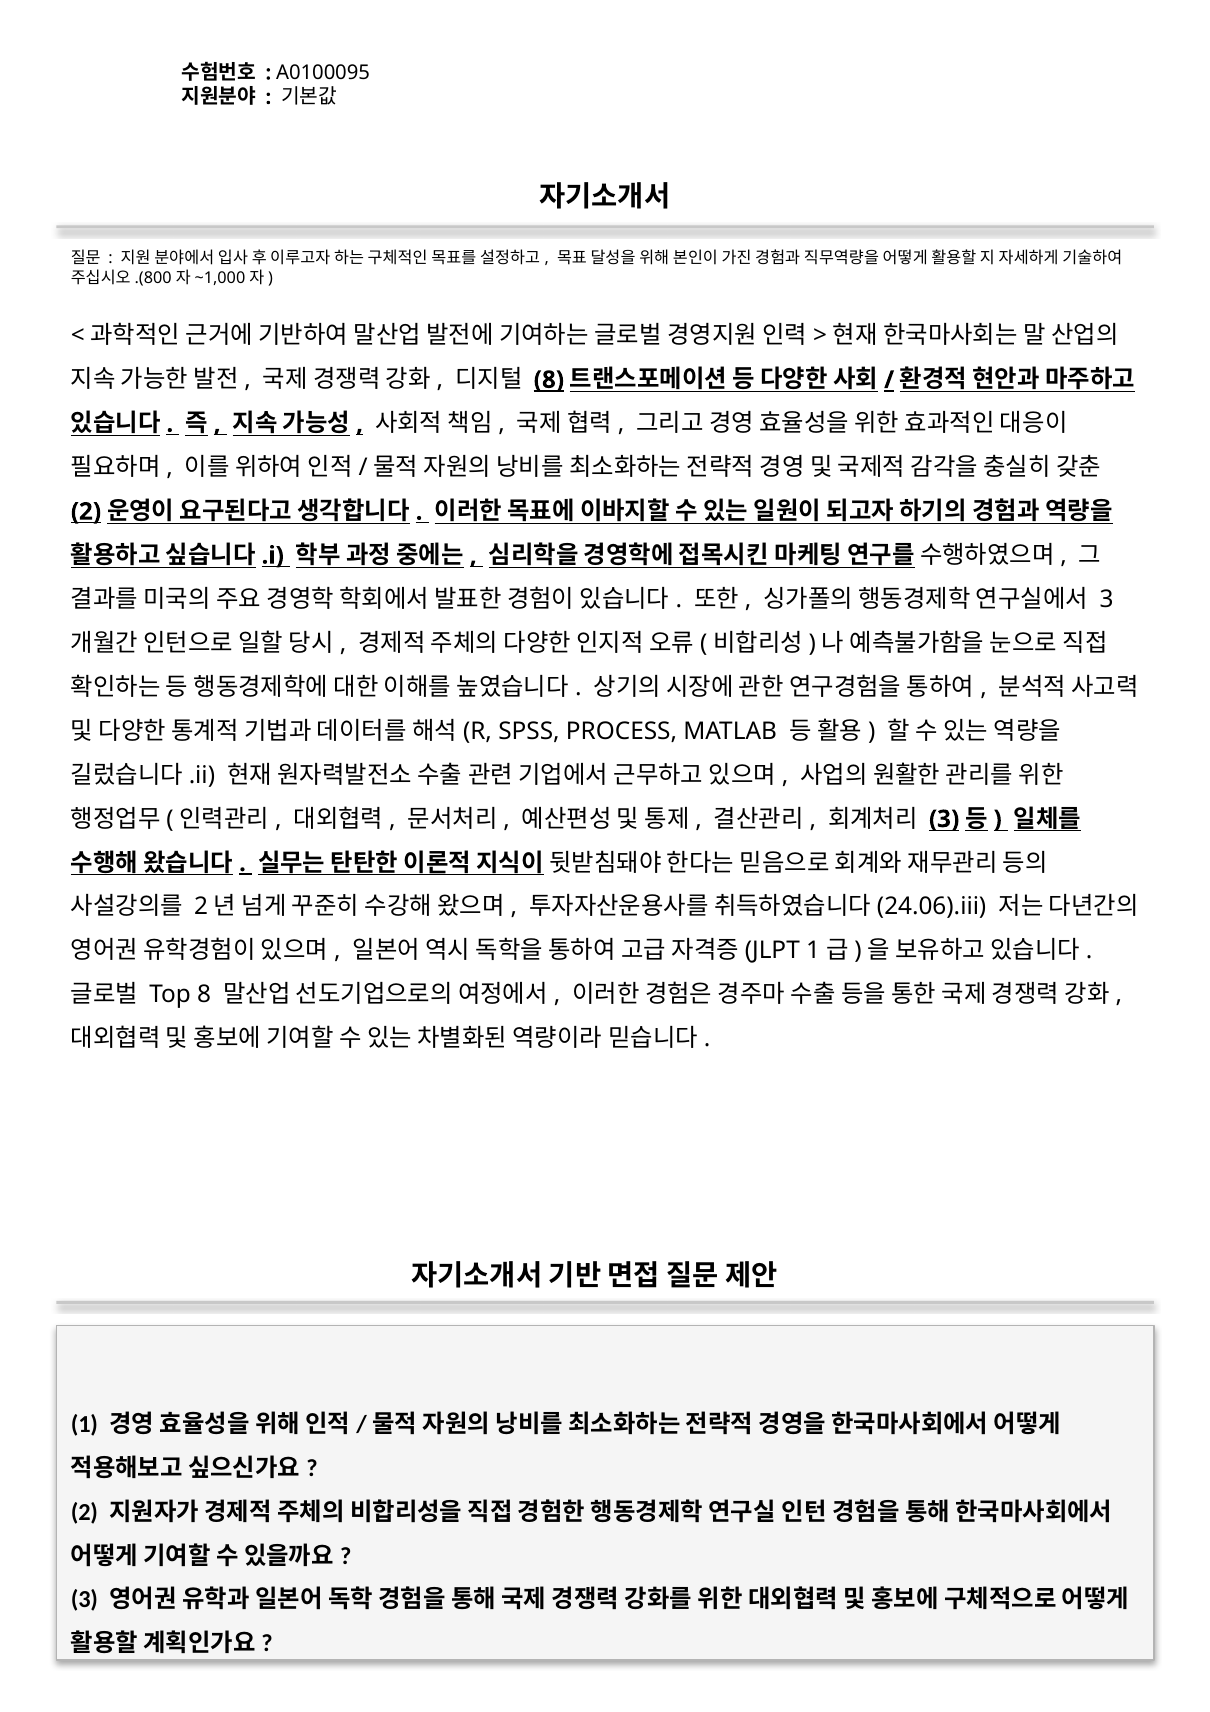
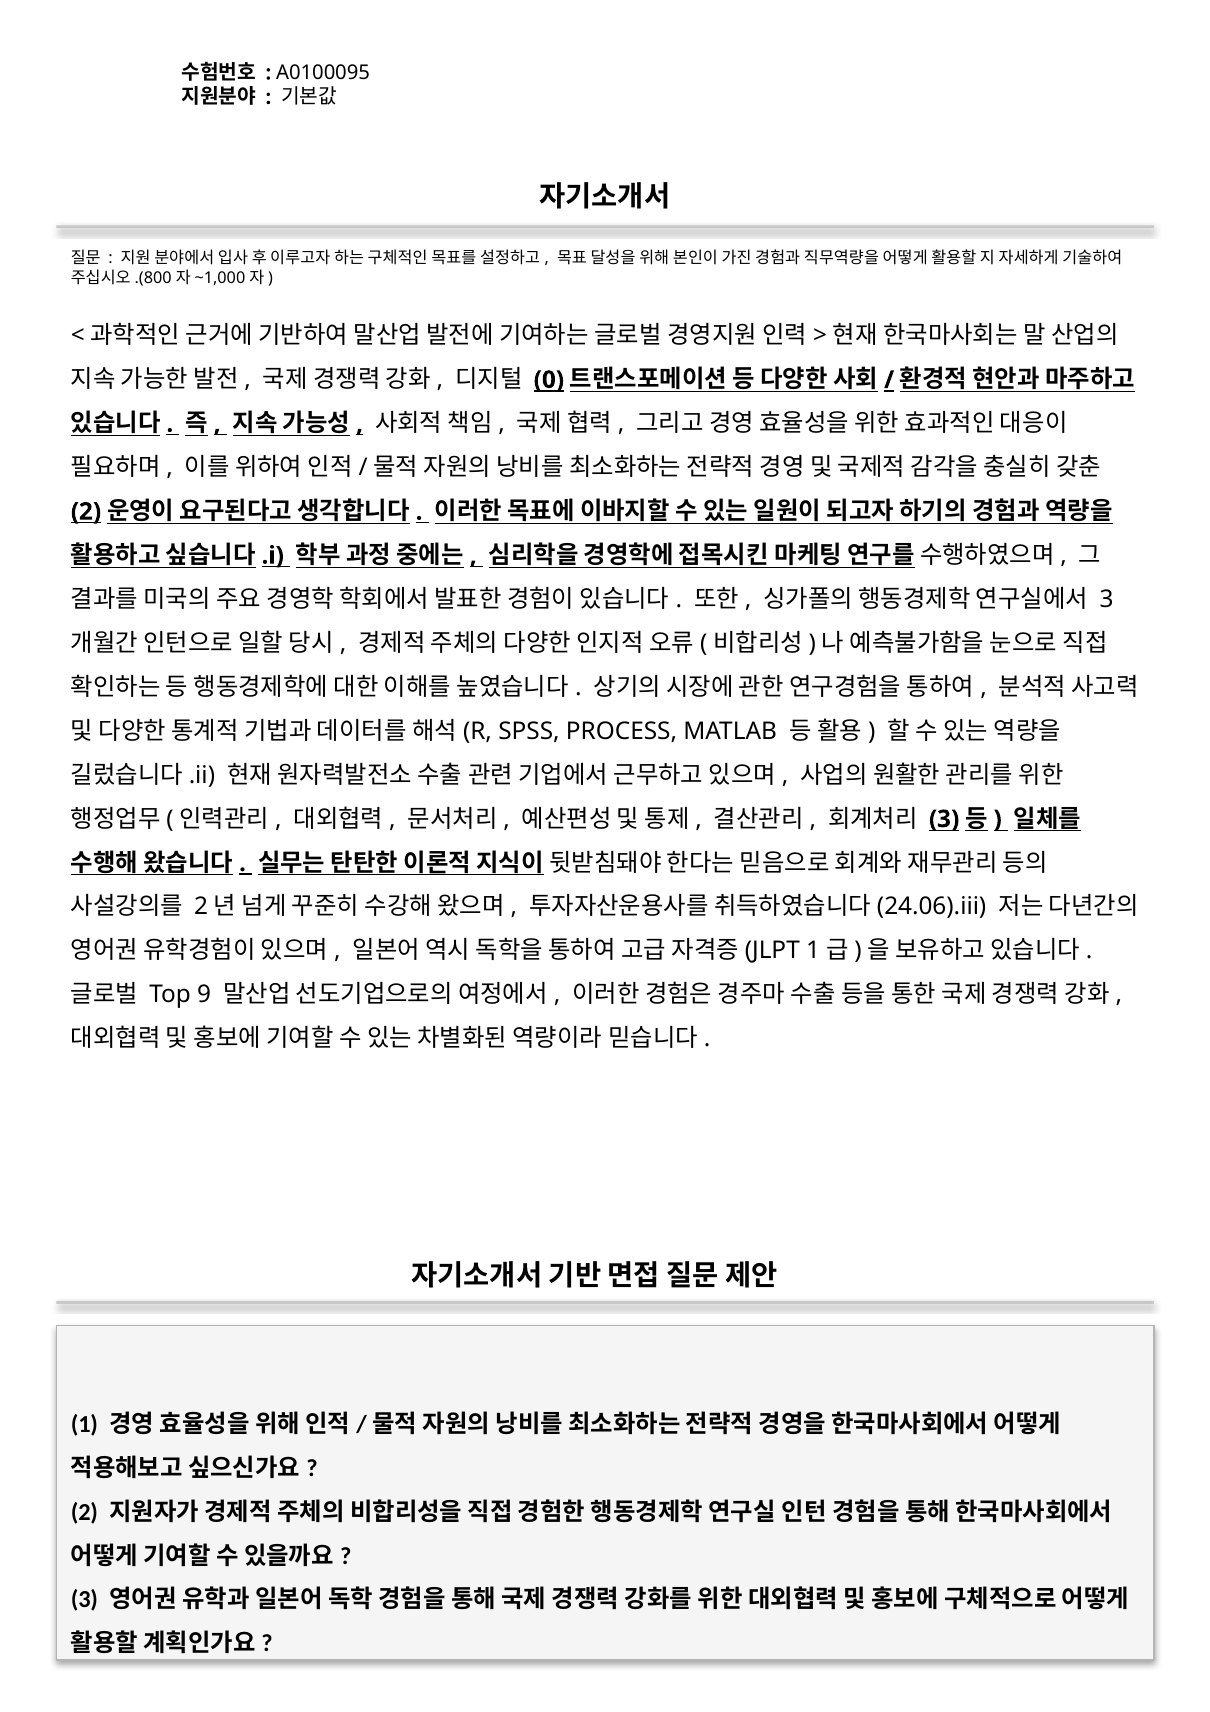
8 at (549, 380): 8 -> 0
Top 8: 8 -> 9
